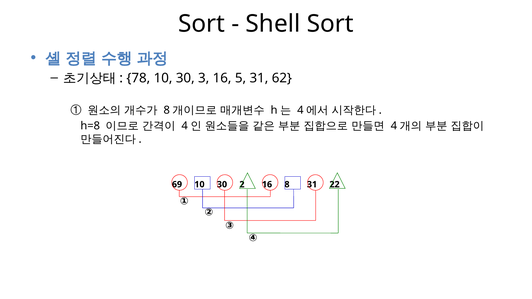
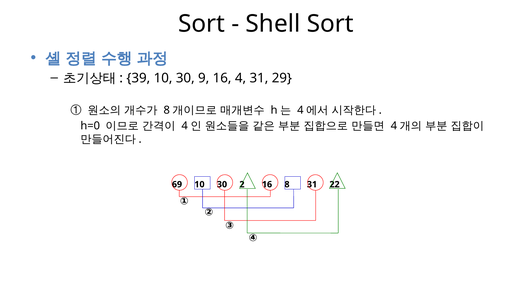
78: 78 -> 39
3: 3 -> 9
5: 5 -> 4
62: 62 -> 29
h=8: h=8 -> h=0
